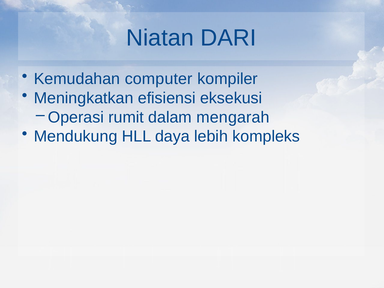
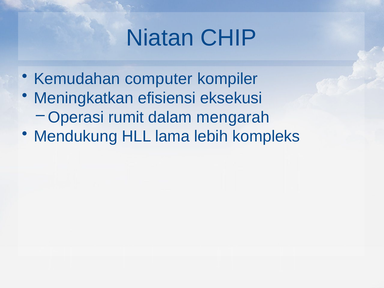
DARI: DARI -> CHIP
daya: daya -> lama
